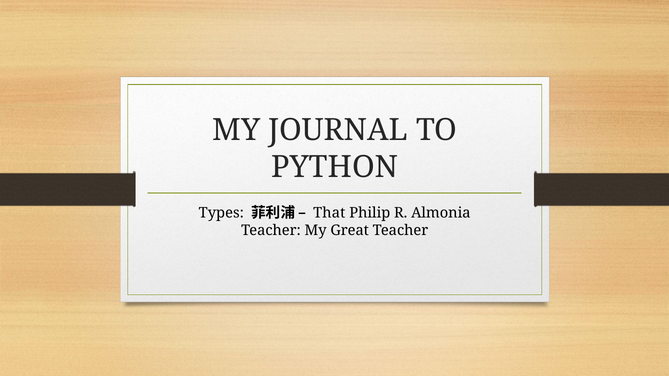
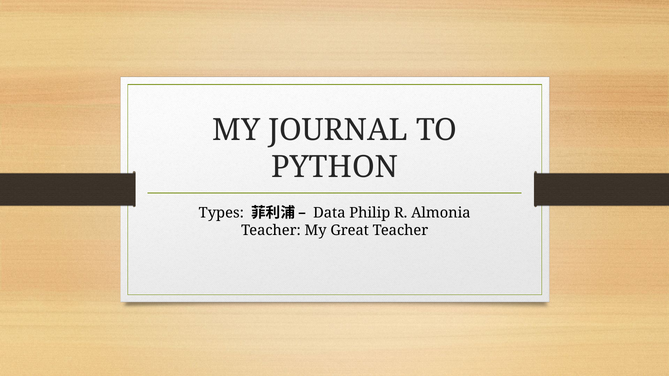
That: That -> Data
